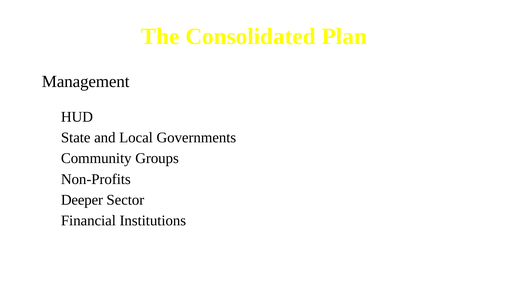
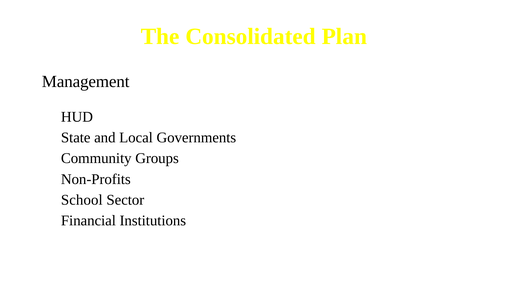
Deeper: Deeper -> School
